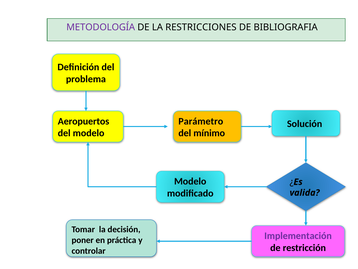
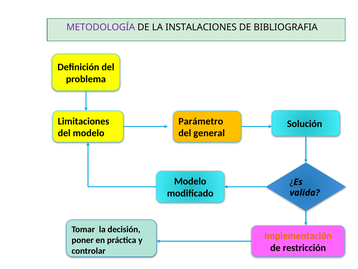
RESTRICCIONES: RESTRICCIONES -> INSTALACIONES
Aeropuertos: Aeropuertos -> Limitaciones
mínimo: mínimo -> general
Implementación colour: purple -> orange
